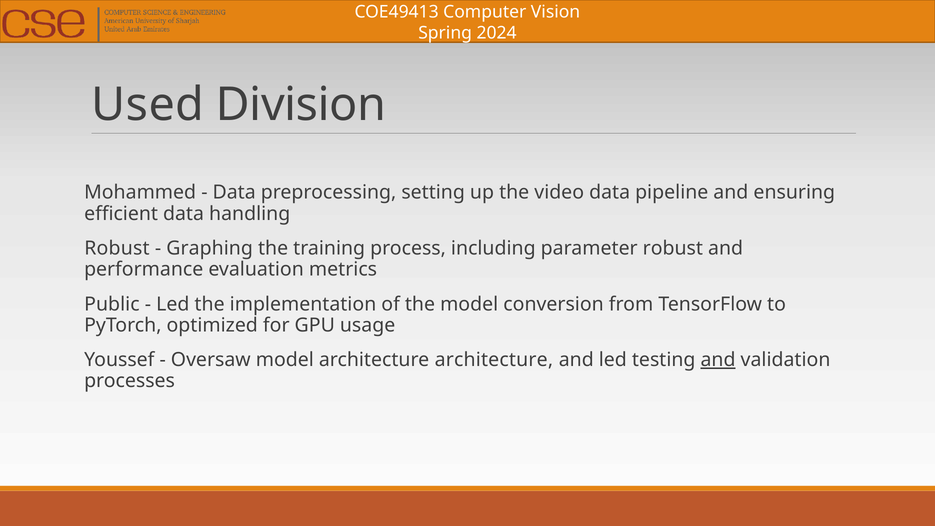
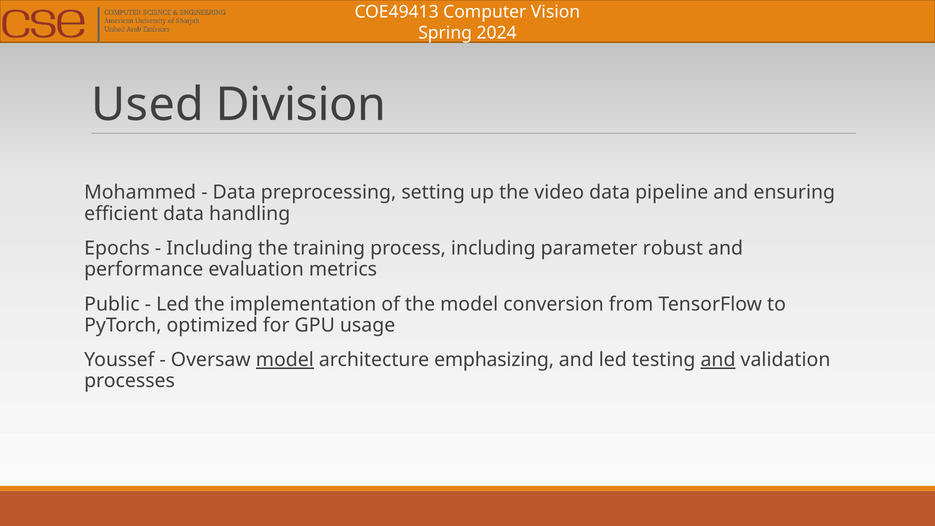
Robust at (117, 248): Robust -> Epochs
Graphing at (210, 248): Graphing -> Including
model at (285, 360) underline: none -> present
architecture architecture: architecture -> emphasizing
